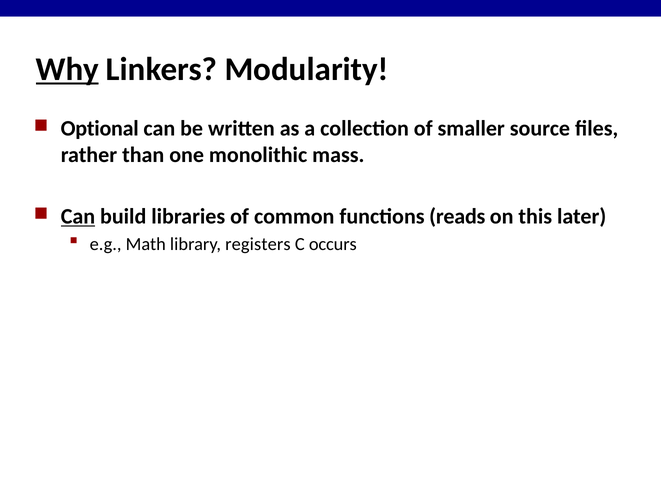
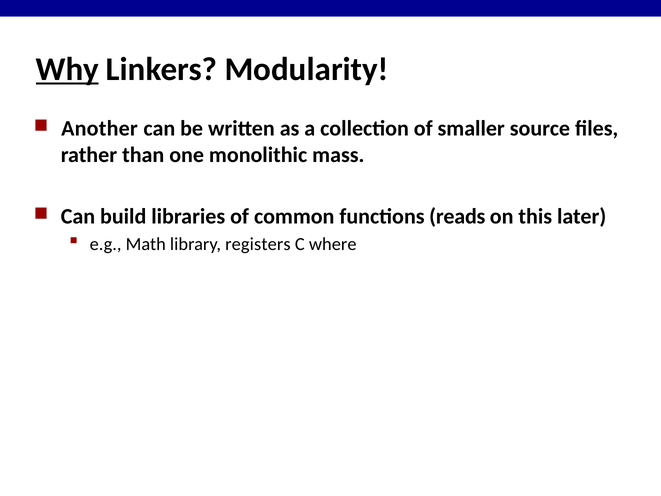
Optional: Optional -> Another
Can at (78, 216) underline: present -> none
occurs: occurs -> where
